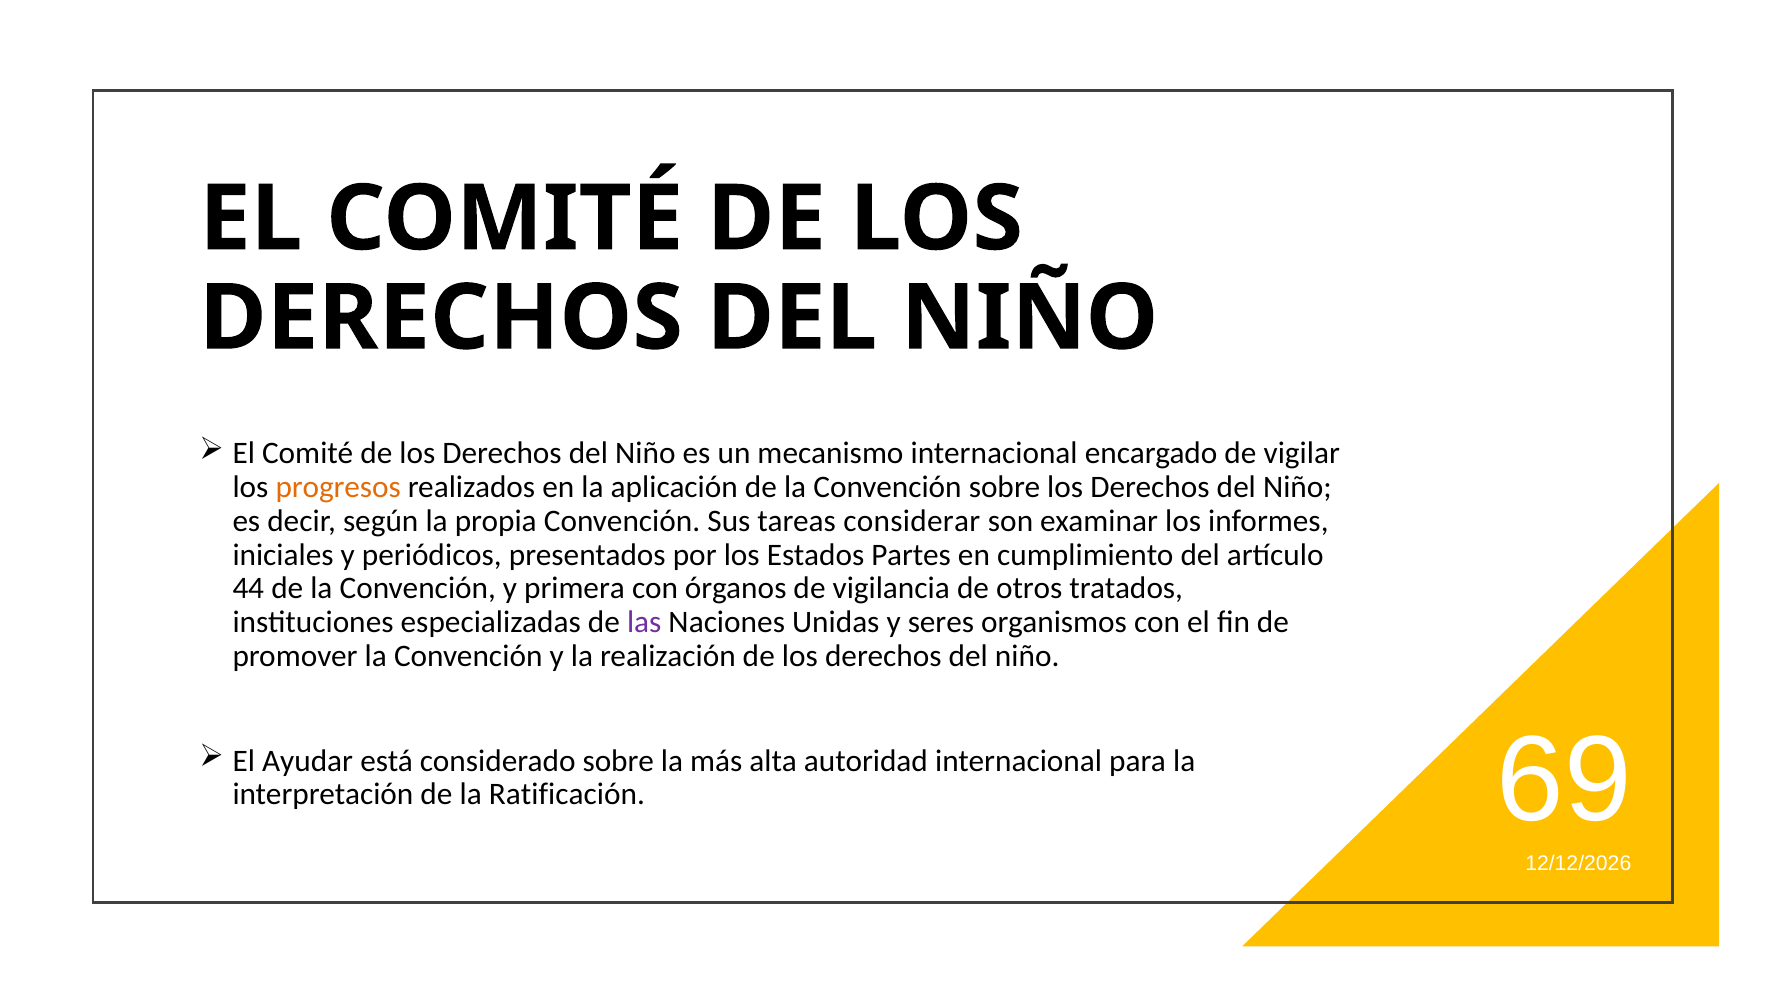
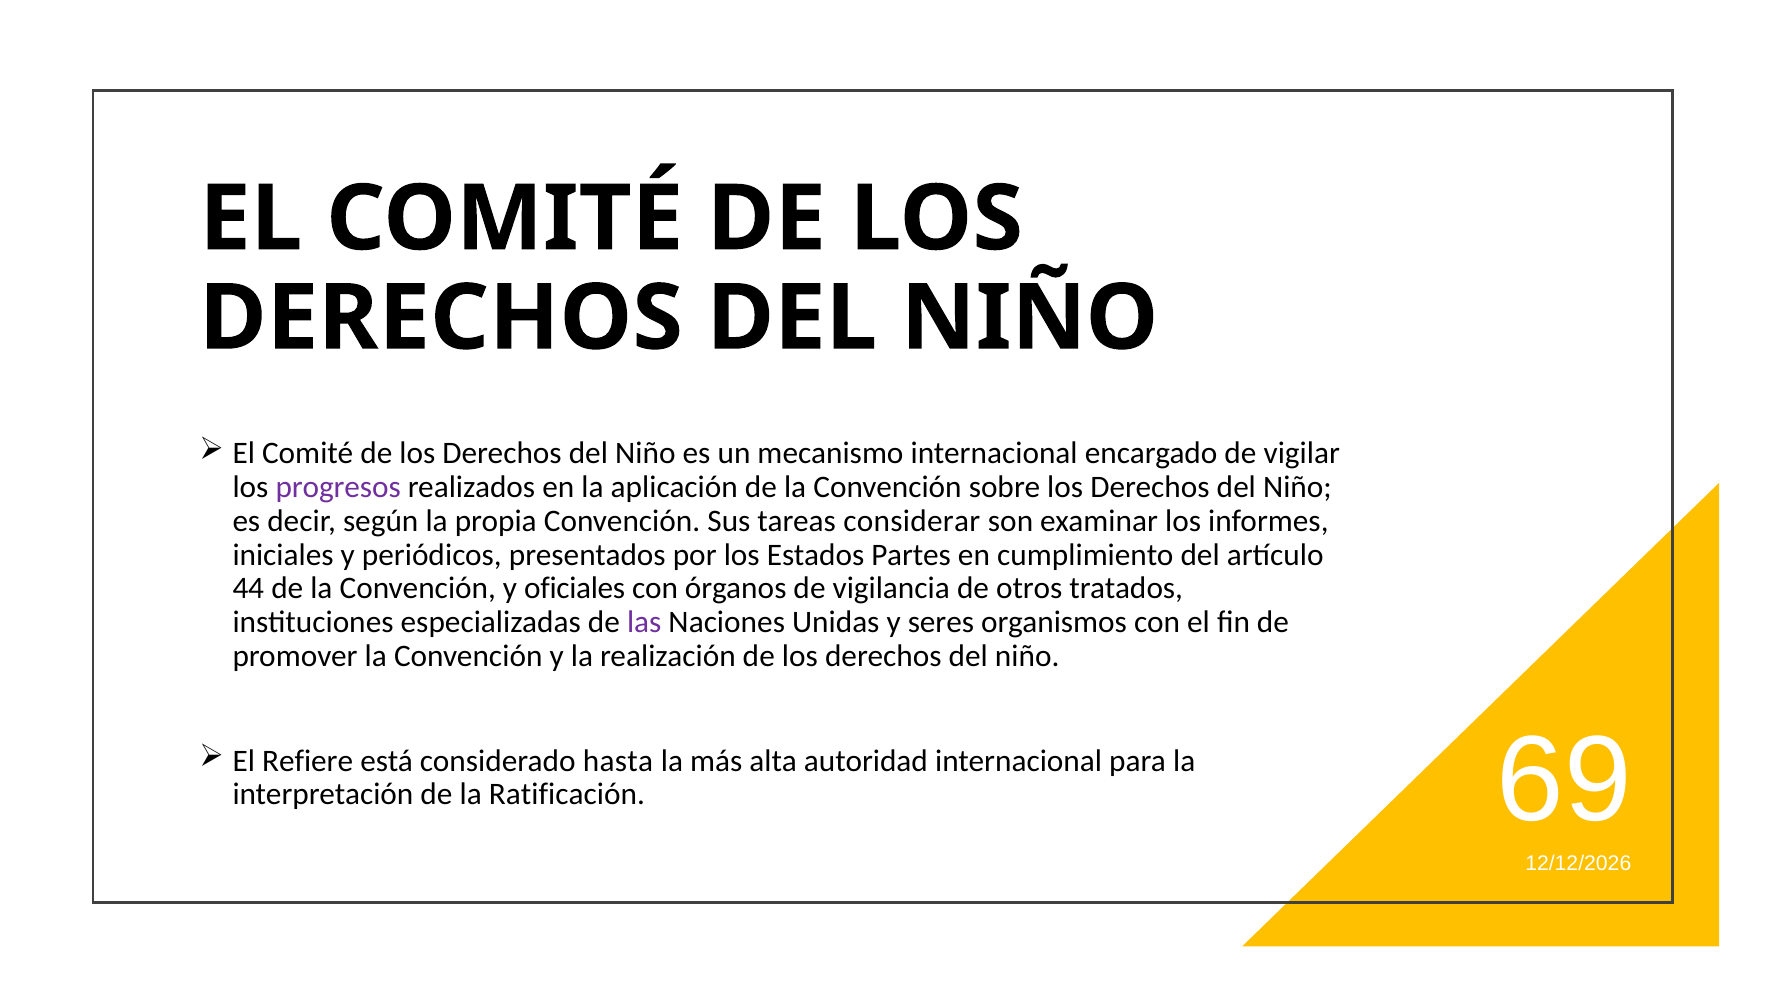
progresos colour: orange -> purple
primera: primera -> oficiales
Ayudar: Ayudar -> Refiere
considerado sobre: sobre -> hasta
